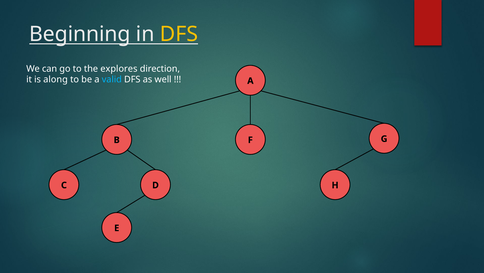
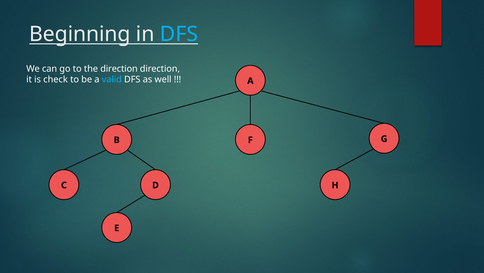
DFS at (179, 34) colour: yellow -> light blue
the explores: explores -> direction
along: along -> check
